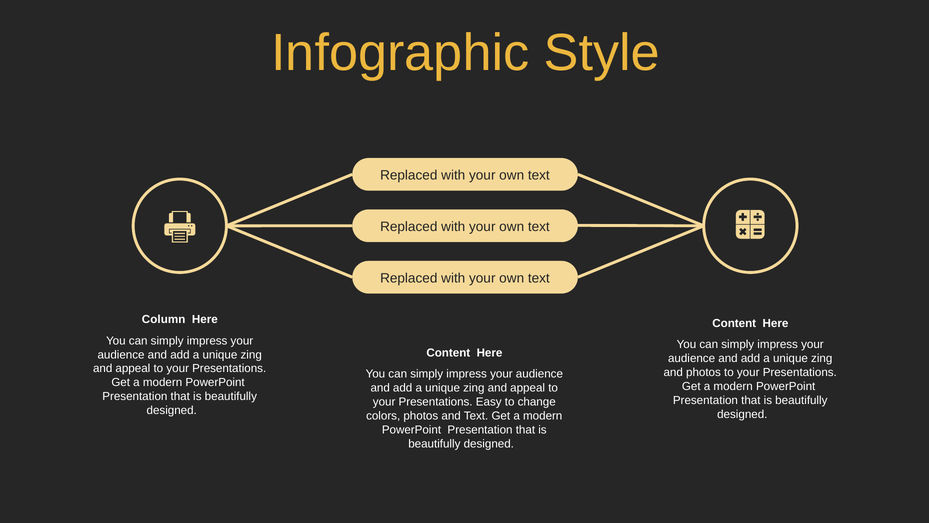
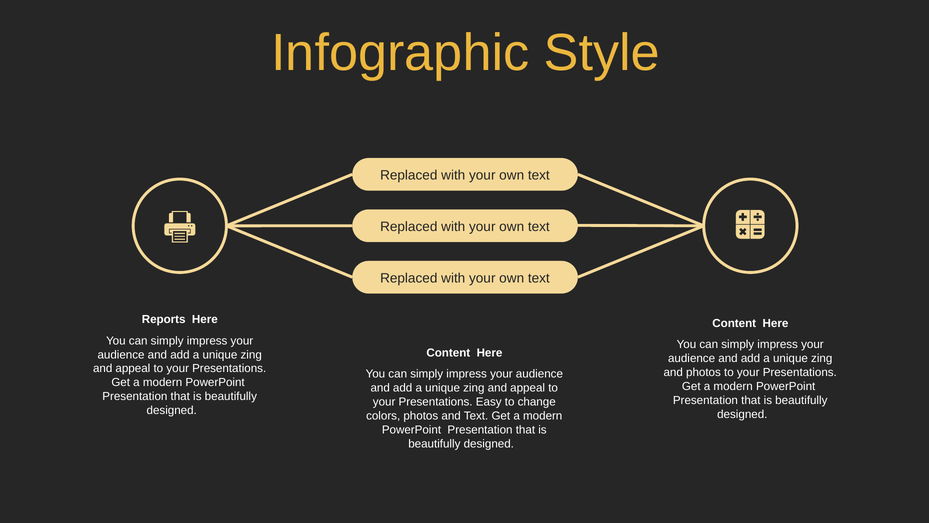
Column: Column -> Reports
